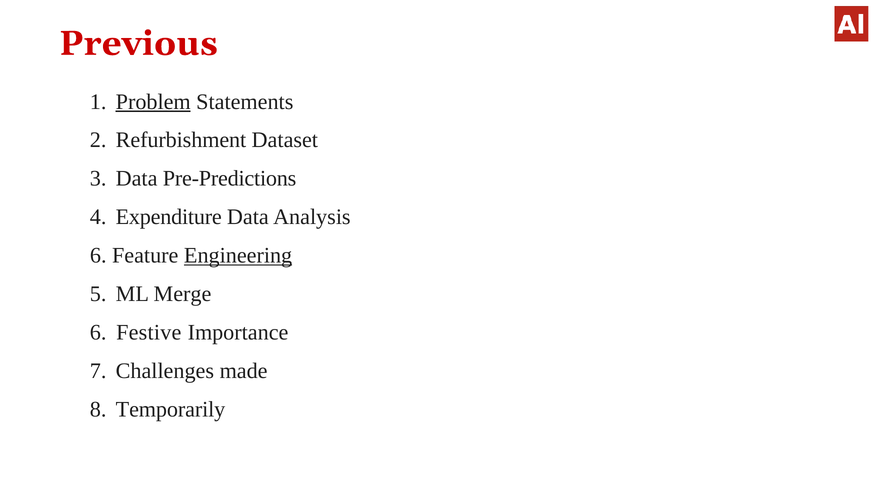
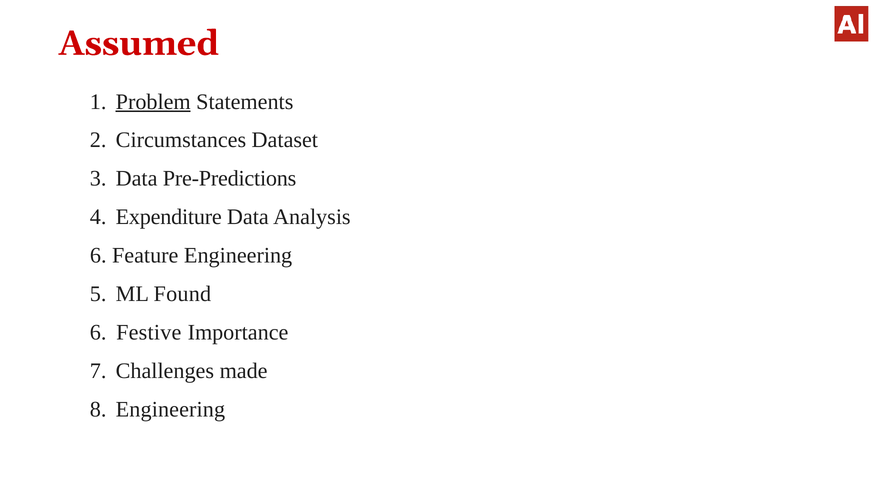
Previous: Previous -> Assumed
Refurbishment: Refurbishment -> Circumstances
Engineering at (238, 255) underline: present -> none
Merge: Merge -> Found
Temporarily at (171, 409): Temporarily -> Engineering
